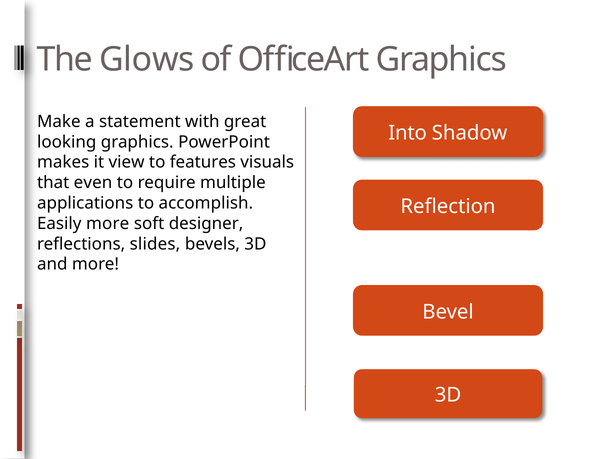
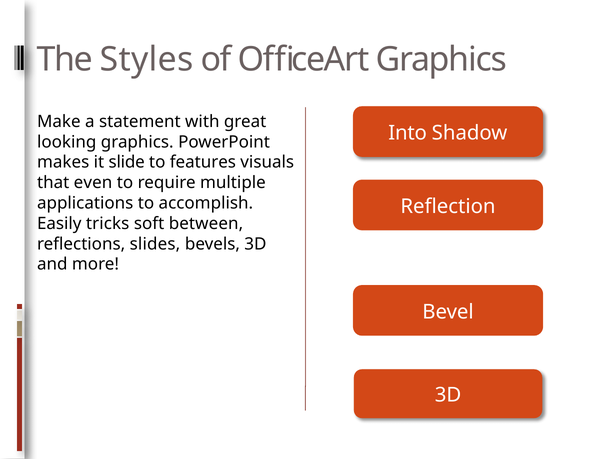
Glows: Glows -> Styles
view: view -> slide
Easily more: more -> tricks
designer: designer -> between
